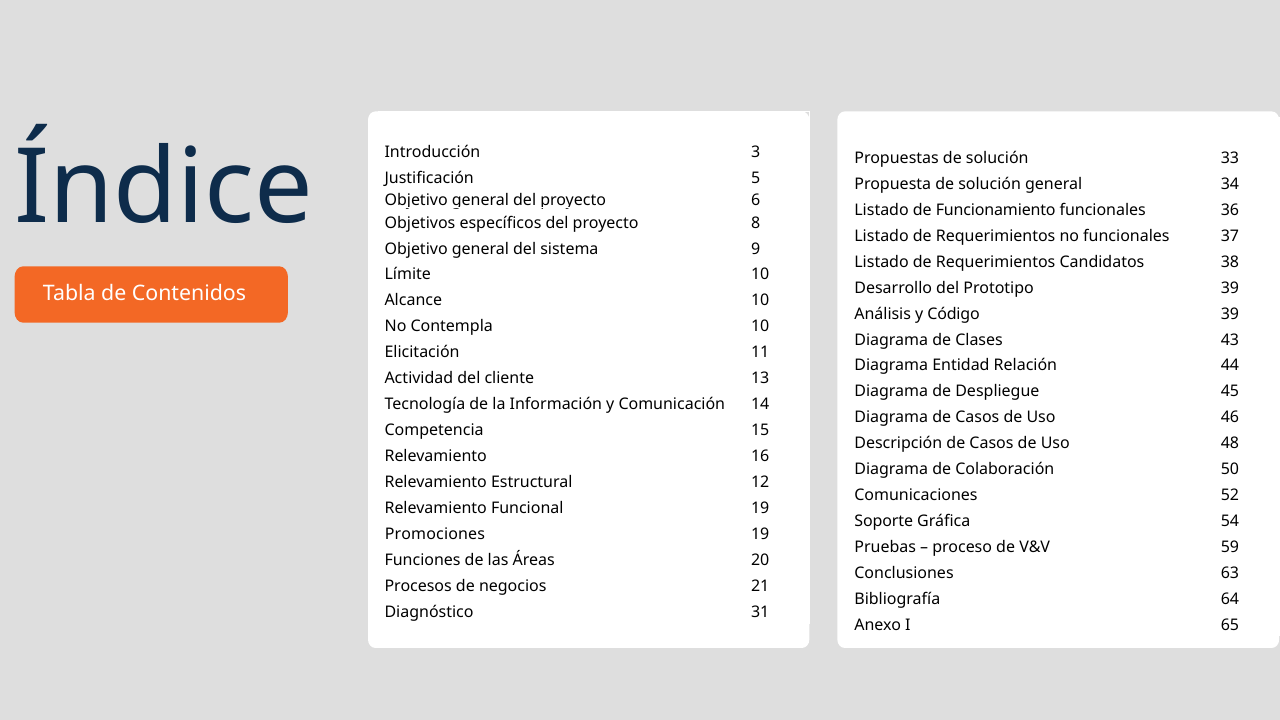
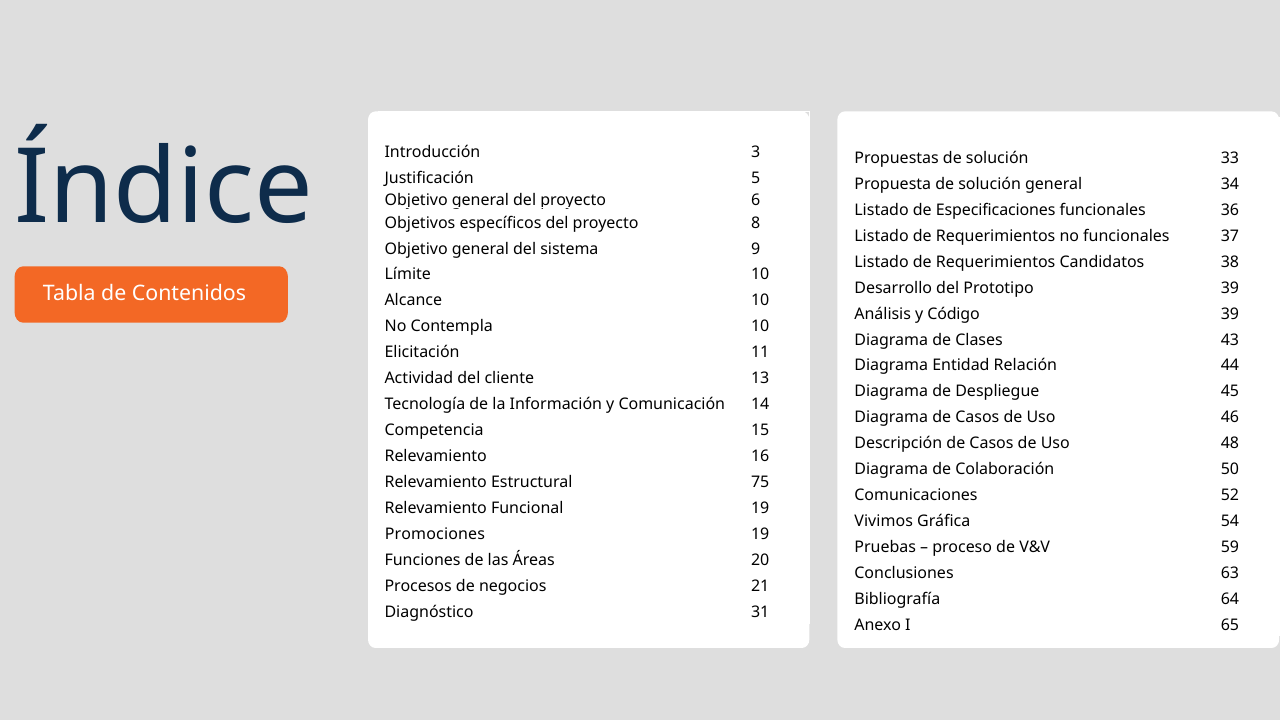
Funcionamiento: Funcionamiento -> Especificaciones
12: 12 -> 75
Soporte: Soporte -> Vivimos
